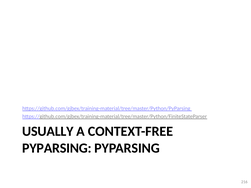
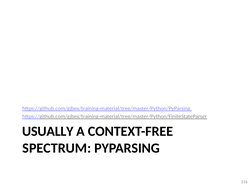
PYPARSING at (57, 148): PYPARSING -> SPECTRUM
